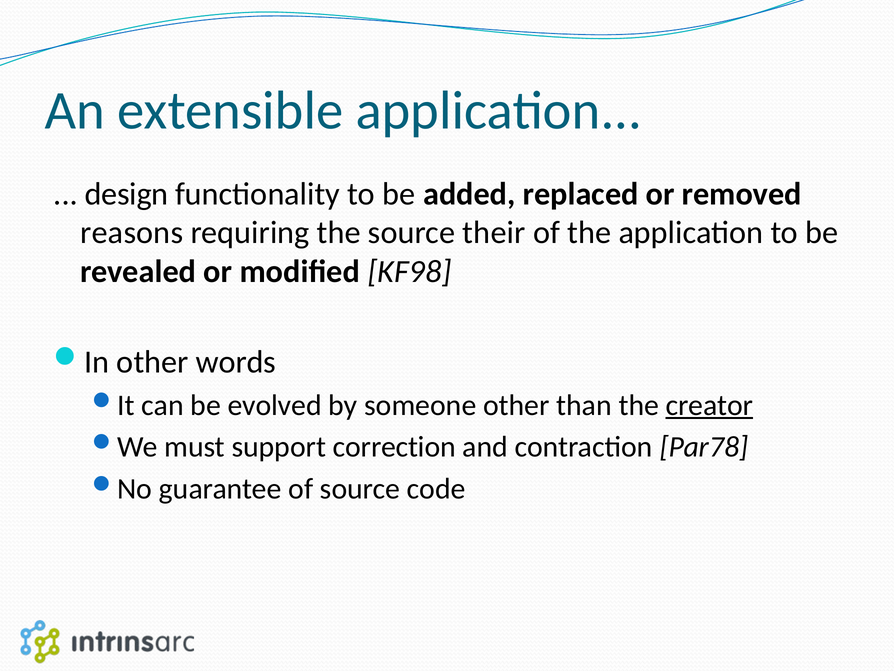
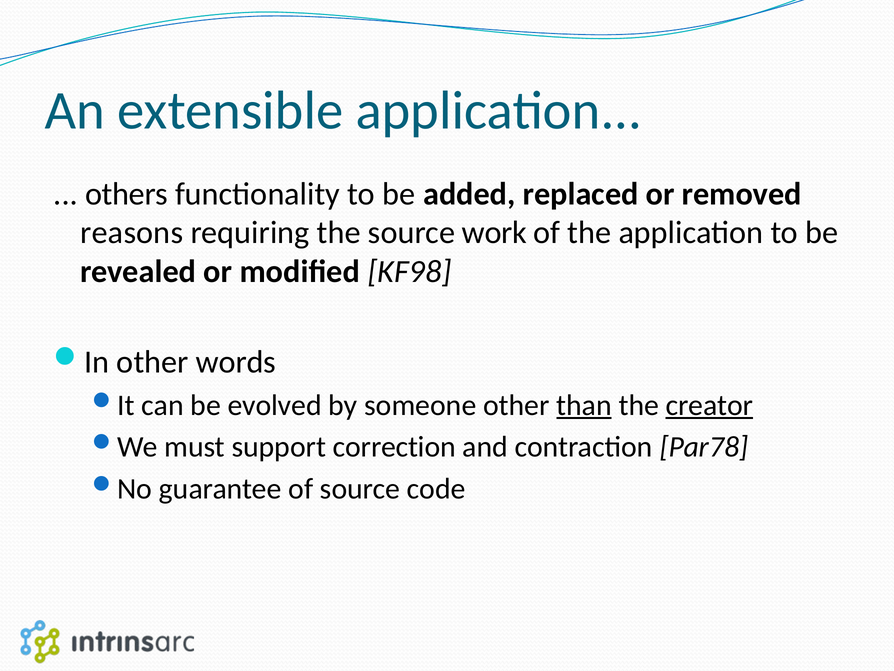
design: design -> others
their: their -> work
than underline: none -> present
